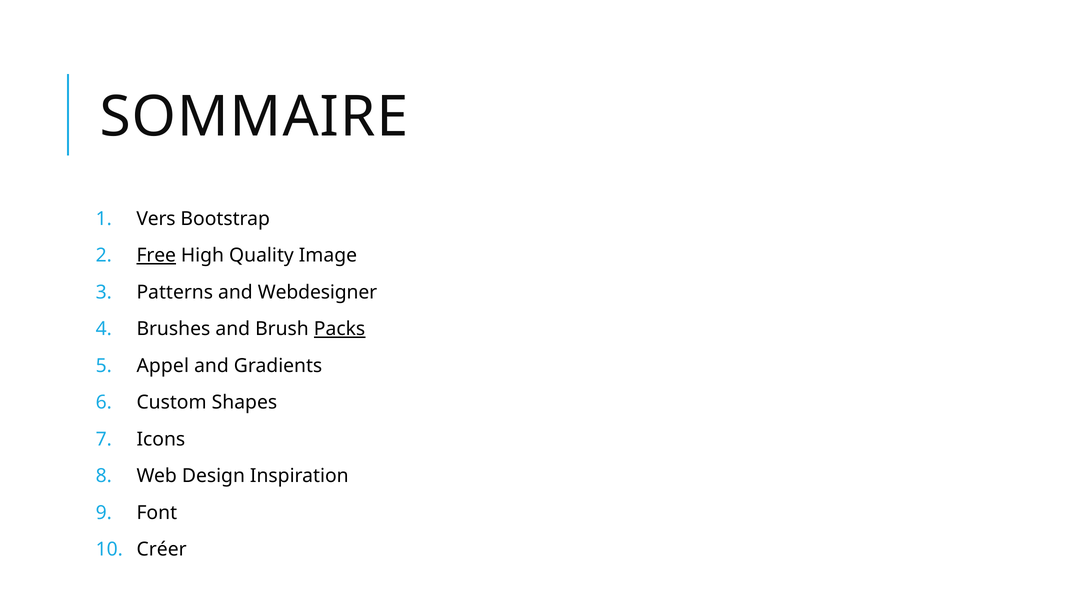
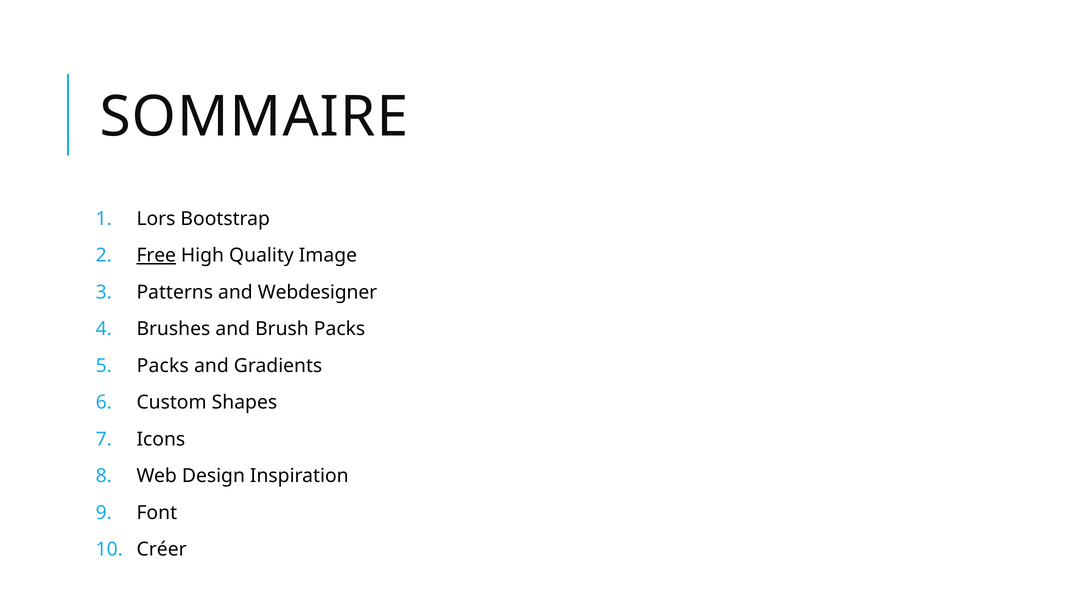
Vers: Vers -> Lors
Packs at (340, 329) underline: present -> none
Appel at (163, 366): Appel -> Packs
